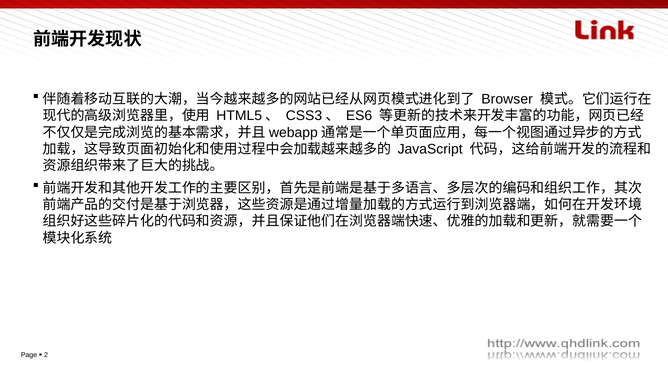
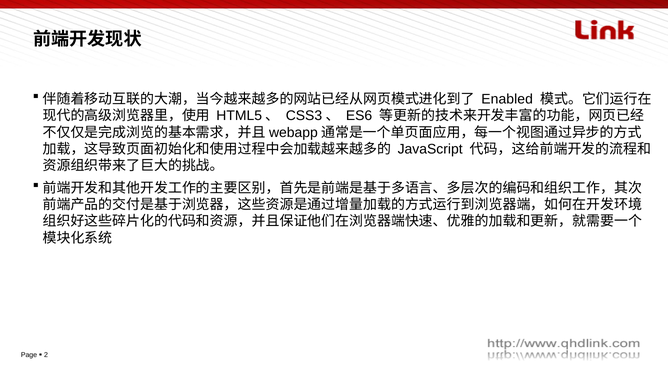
Browser: Browser -> Enabled
